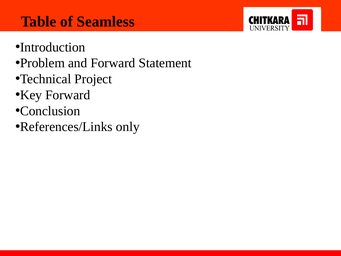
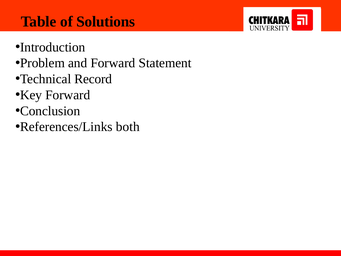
Seamless: Seamless -> Solutions
Project: Project -> Record
only: only -> both
